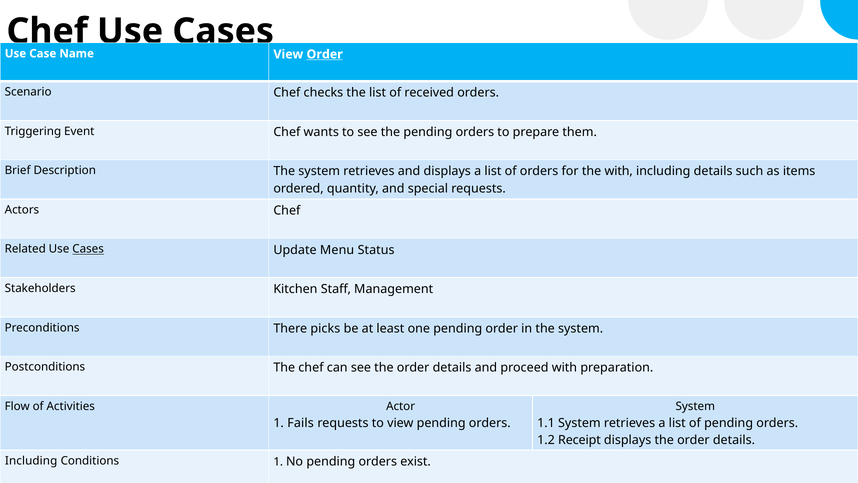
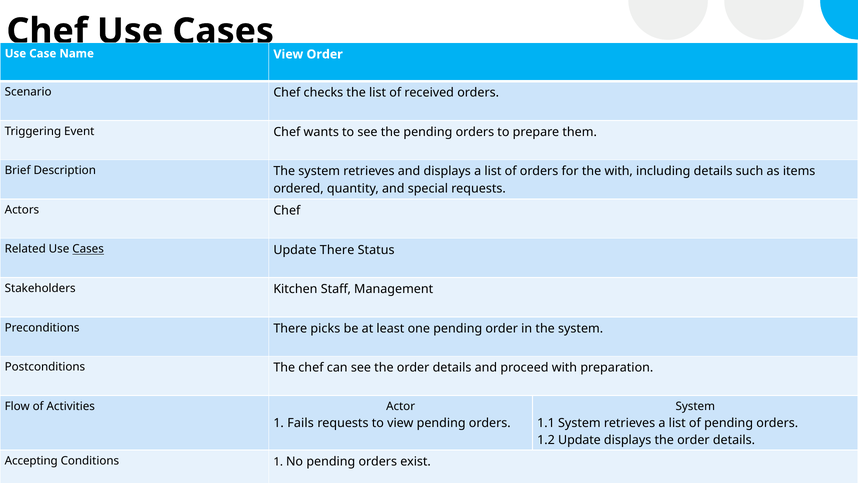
Order at (325, 54) underline: present -> none
Update Menu: Menu -> There
1.2 Receipt: Receipt -> Update
Including at (31, 461): Including -> Accepting
